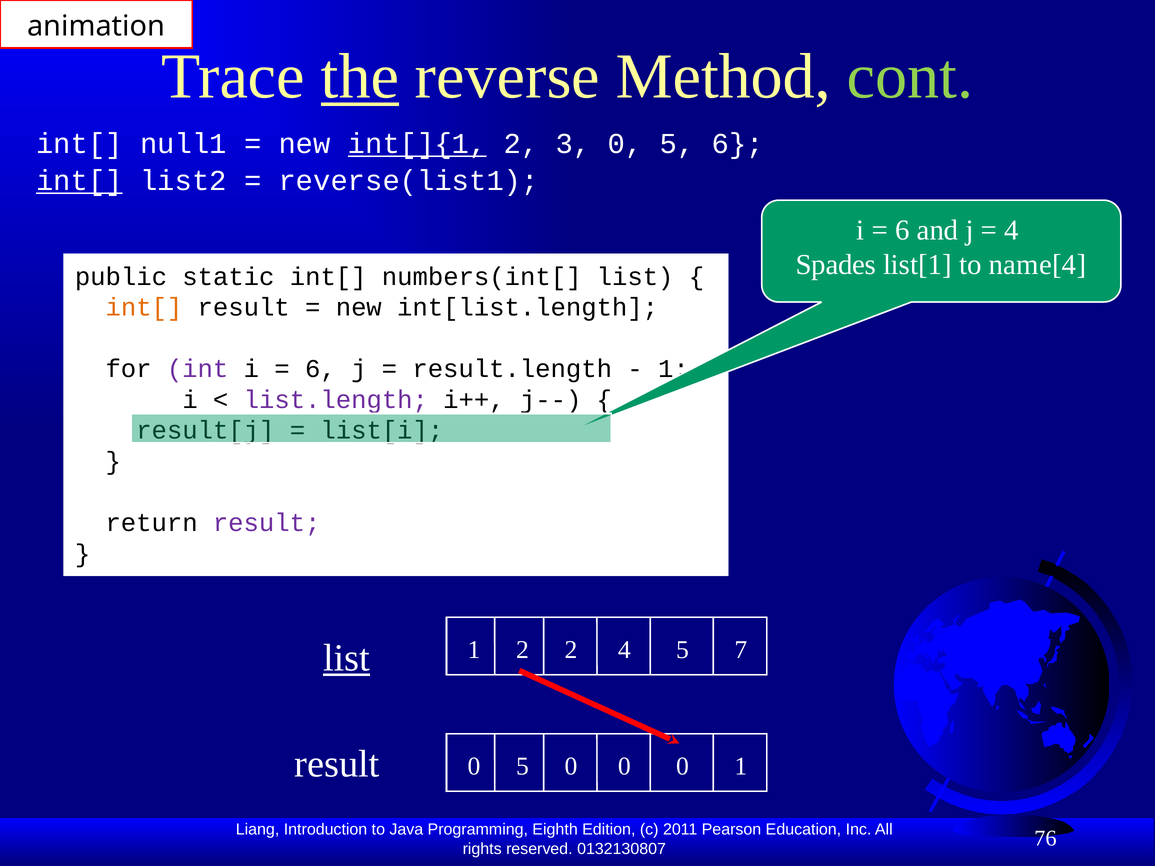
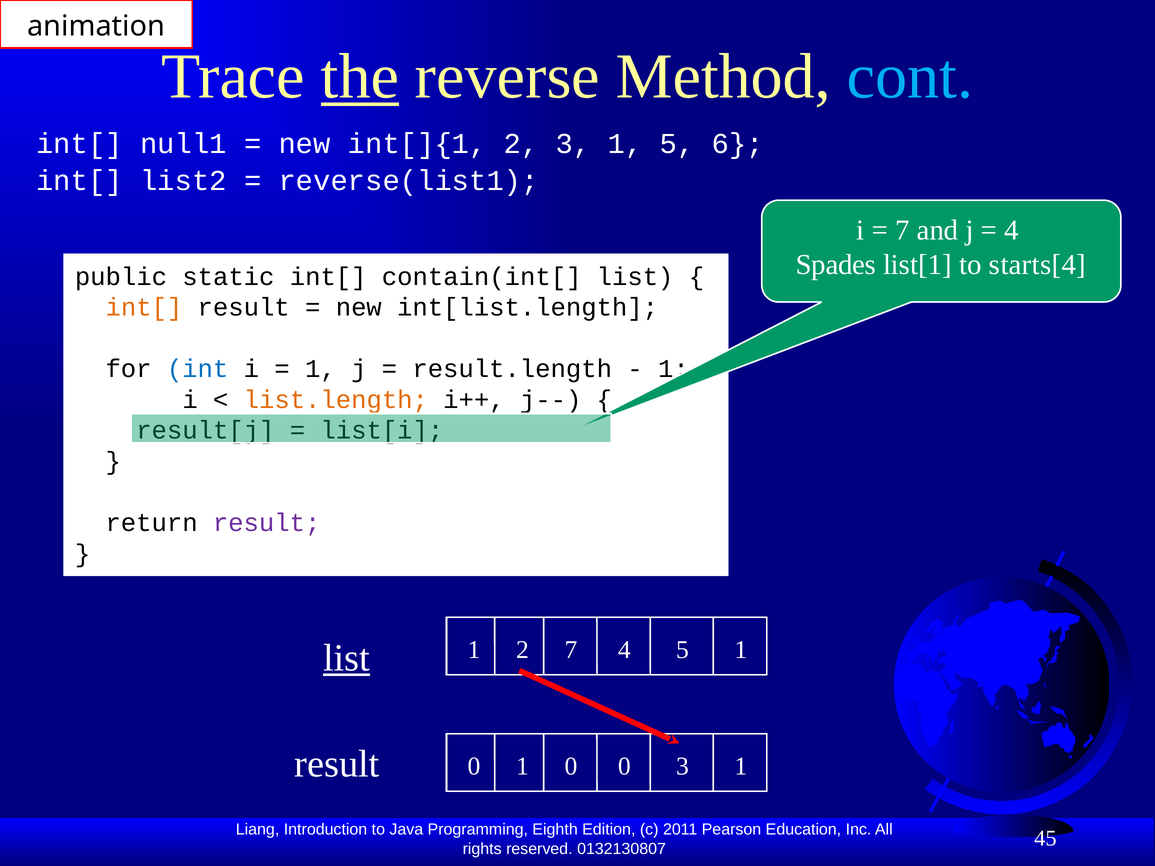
cont colour: light green -> light blue
int[]{1 underline: present -> none
2 3 0: 0 -> 1
int[ at (79, 181) underline: present -> none
6 at (902, 230): 6 -> 7
name[4: name[4 -> starts[4
numbers(int[: numbers(int[ -> contain(int[
int colour: purple -> blue
6 at (320, 369): 6 -> 1
list.length colour: purple -> orange
2 2: 2 -> 7
5 7: 7 -> 1
5 at (522, 767): 5 -> 1
0 0 0: 0 -> 3
76: 76 -> 45
